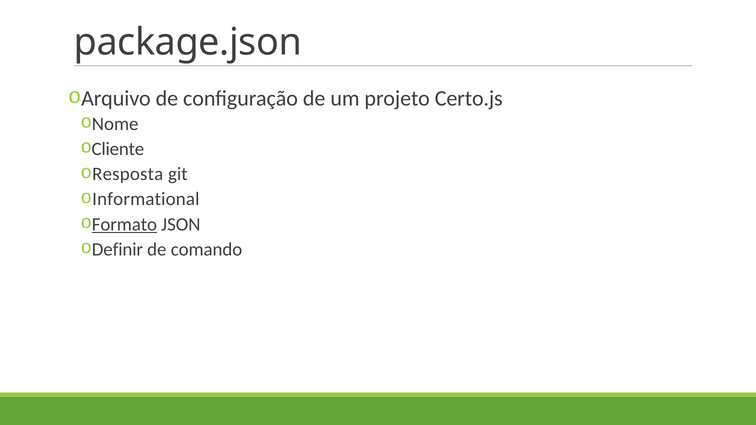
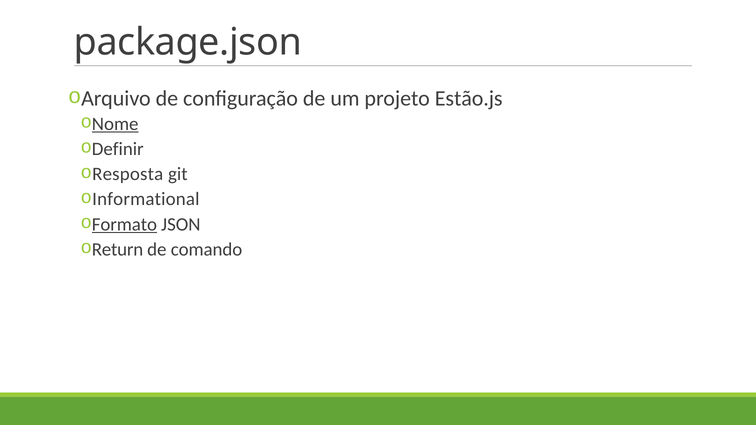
Certo.js: Certo.js -> Estão.js
Nome underline: none -> present
Cliente: Cliente -> Definir
Definir: Definir -> Return
